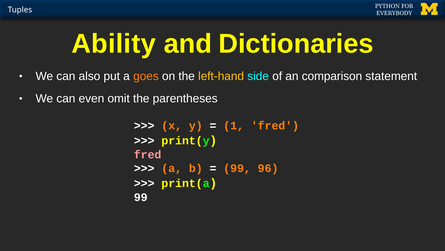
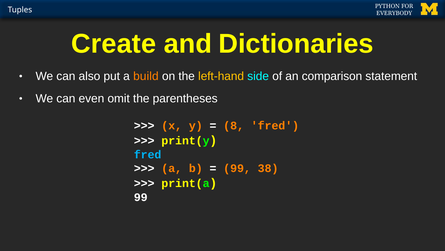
Ability: Ability -> Create
goes: goes -> build
1: 1 -> 8
fred at (148, 154) colour: pink -> light blue
96: 96 -> 38
